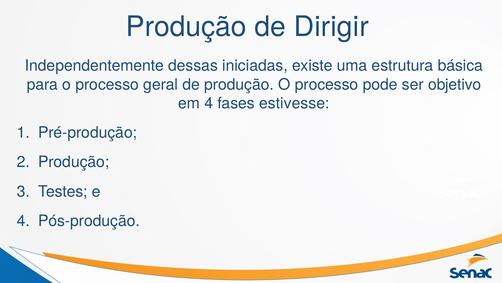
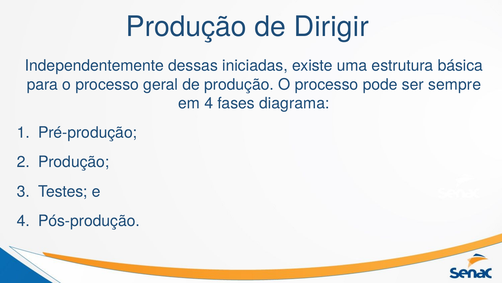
objetivo: objetivo -> sempre
estivesse: estivesse -> diagrama
